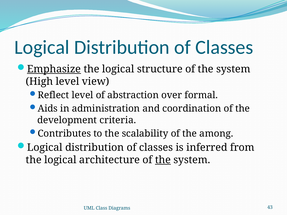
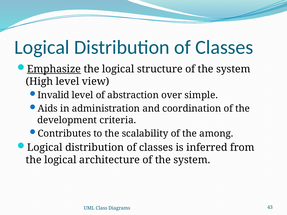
Reflect: Reflect -> Invalid
formal: formal -> simple
the at (163, 160) underline: present -> none
